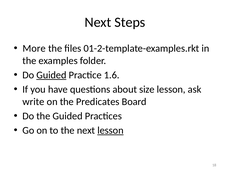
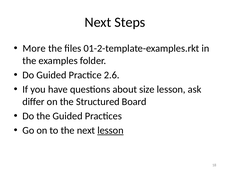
Guided at (51, 75) underline: present -> none
1.6: 1.6 -> 2.6
write: write -> differ
Predicates: Predicates -> Structured
